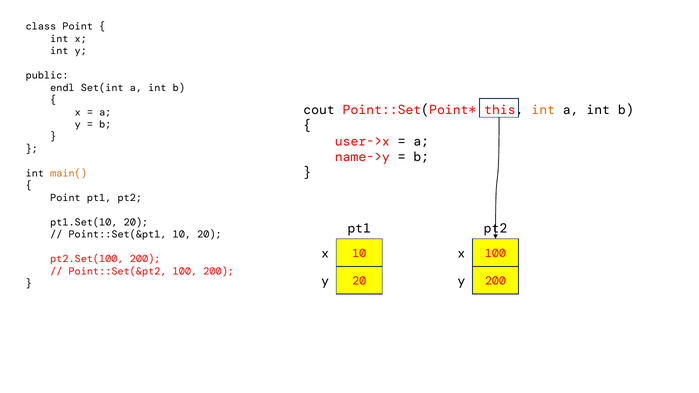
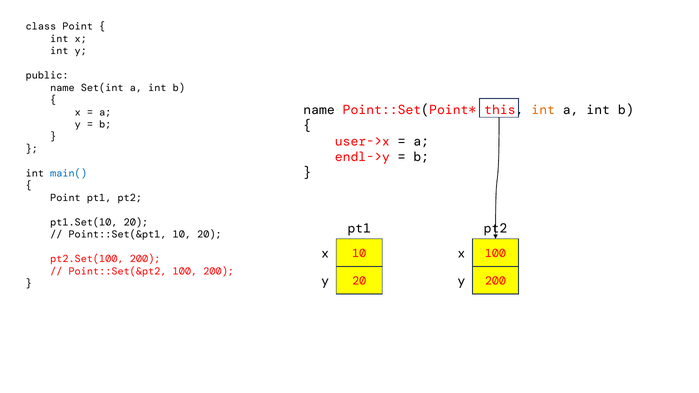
endl at (62, 88): endl -> name
cout at (319, 110): cout -> name
name->y: name->y -> endl->y
main( colour: orange -> blue
